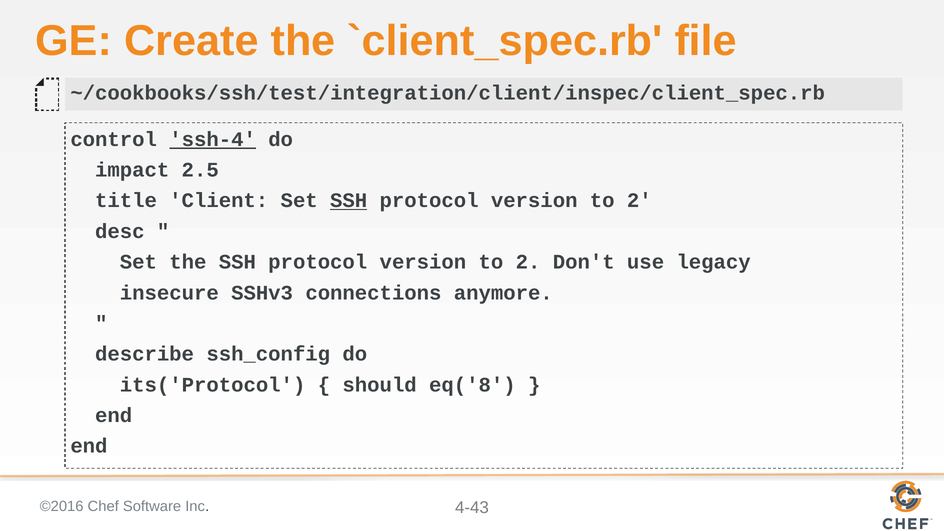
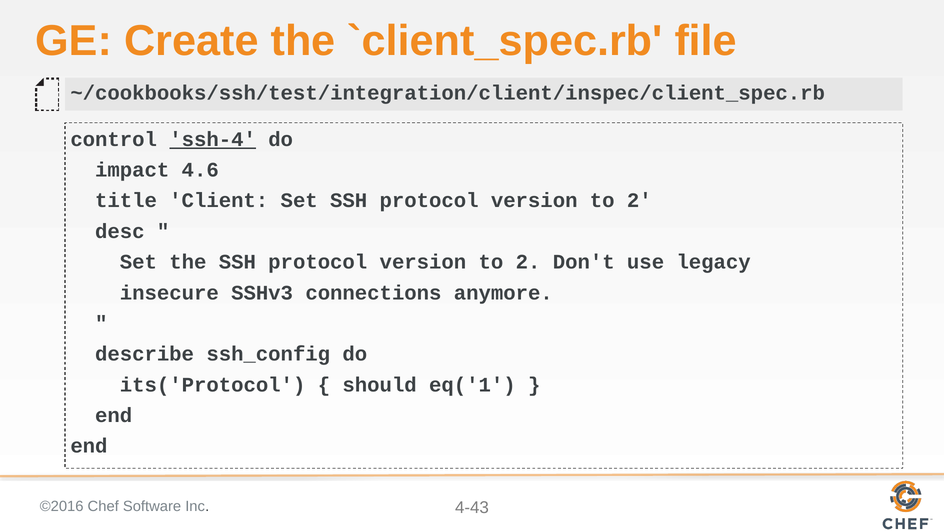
2.5: 2.5 -> 4.6
SSH at (349, 201) underline: present -> none
eq('8: eq('8 -> eq('1
